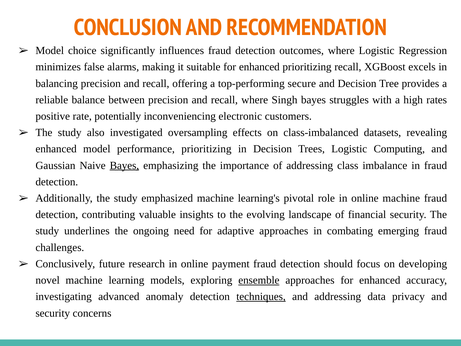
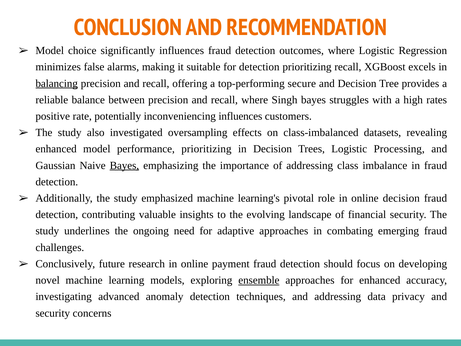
suitable for enhanced: enhanced -> detection
balancing underline: none -> present
inconveniencing electronic: electronic -> influences
Computing: Computing -> Processing
online machine: machine -> decision
techniques underline: present -> none
